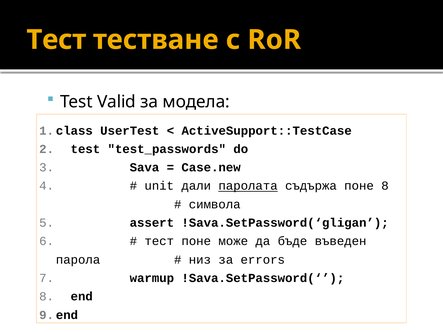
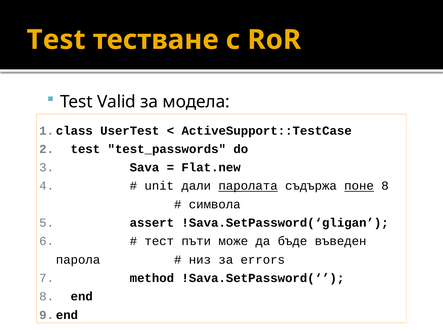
Тест at (56, 40): Тест -> Test
Case.new: Case.new -> Flat.new
поне at (359, 186) underline: none -> present
тест поне: поне -> пъти
warmup: warmup -> method
